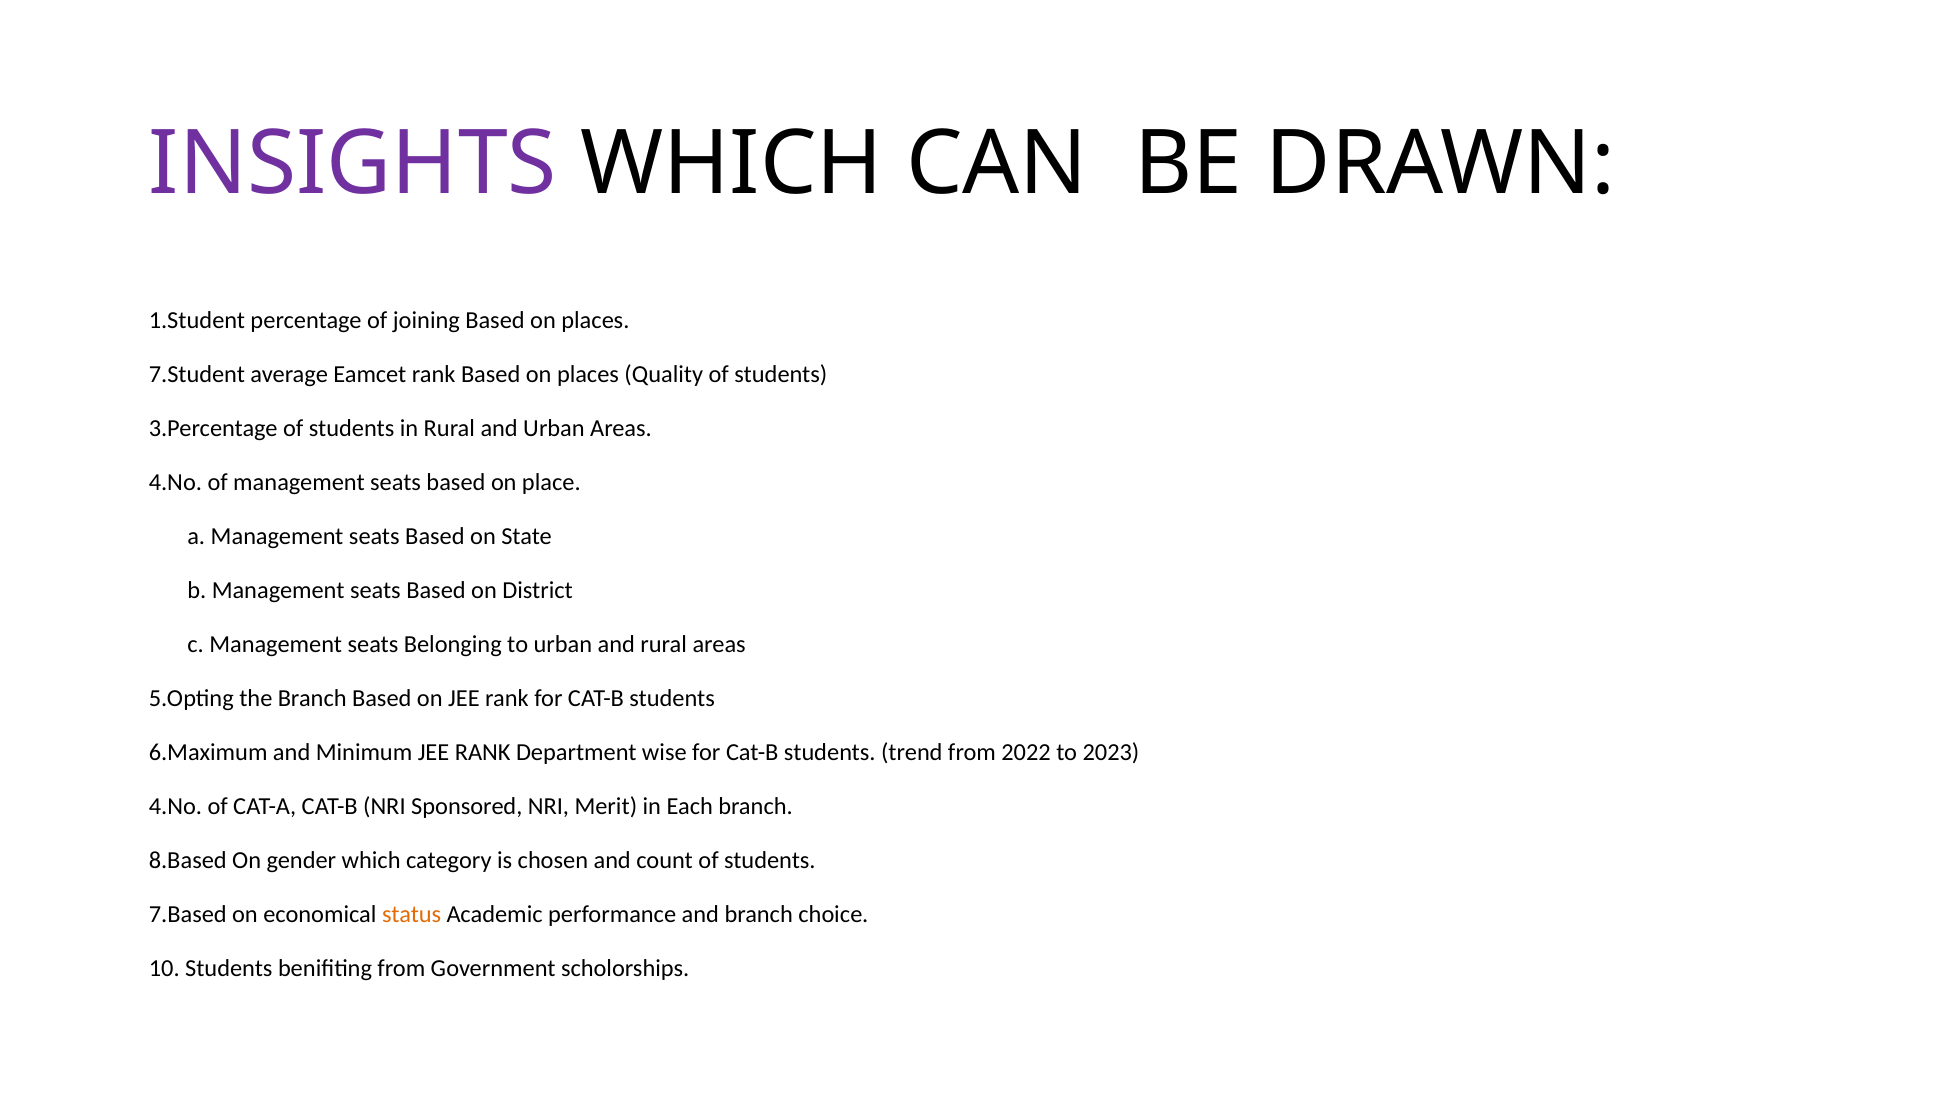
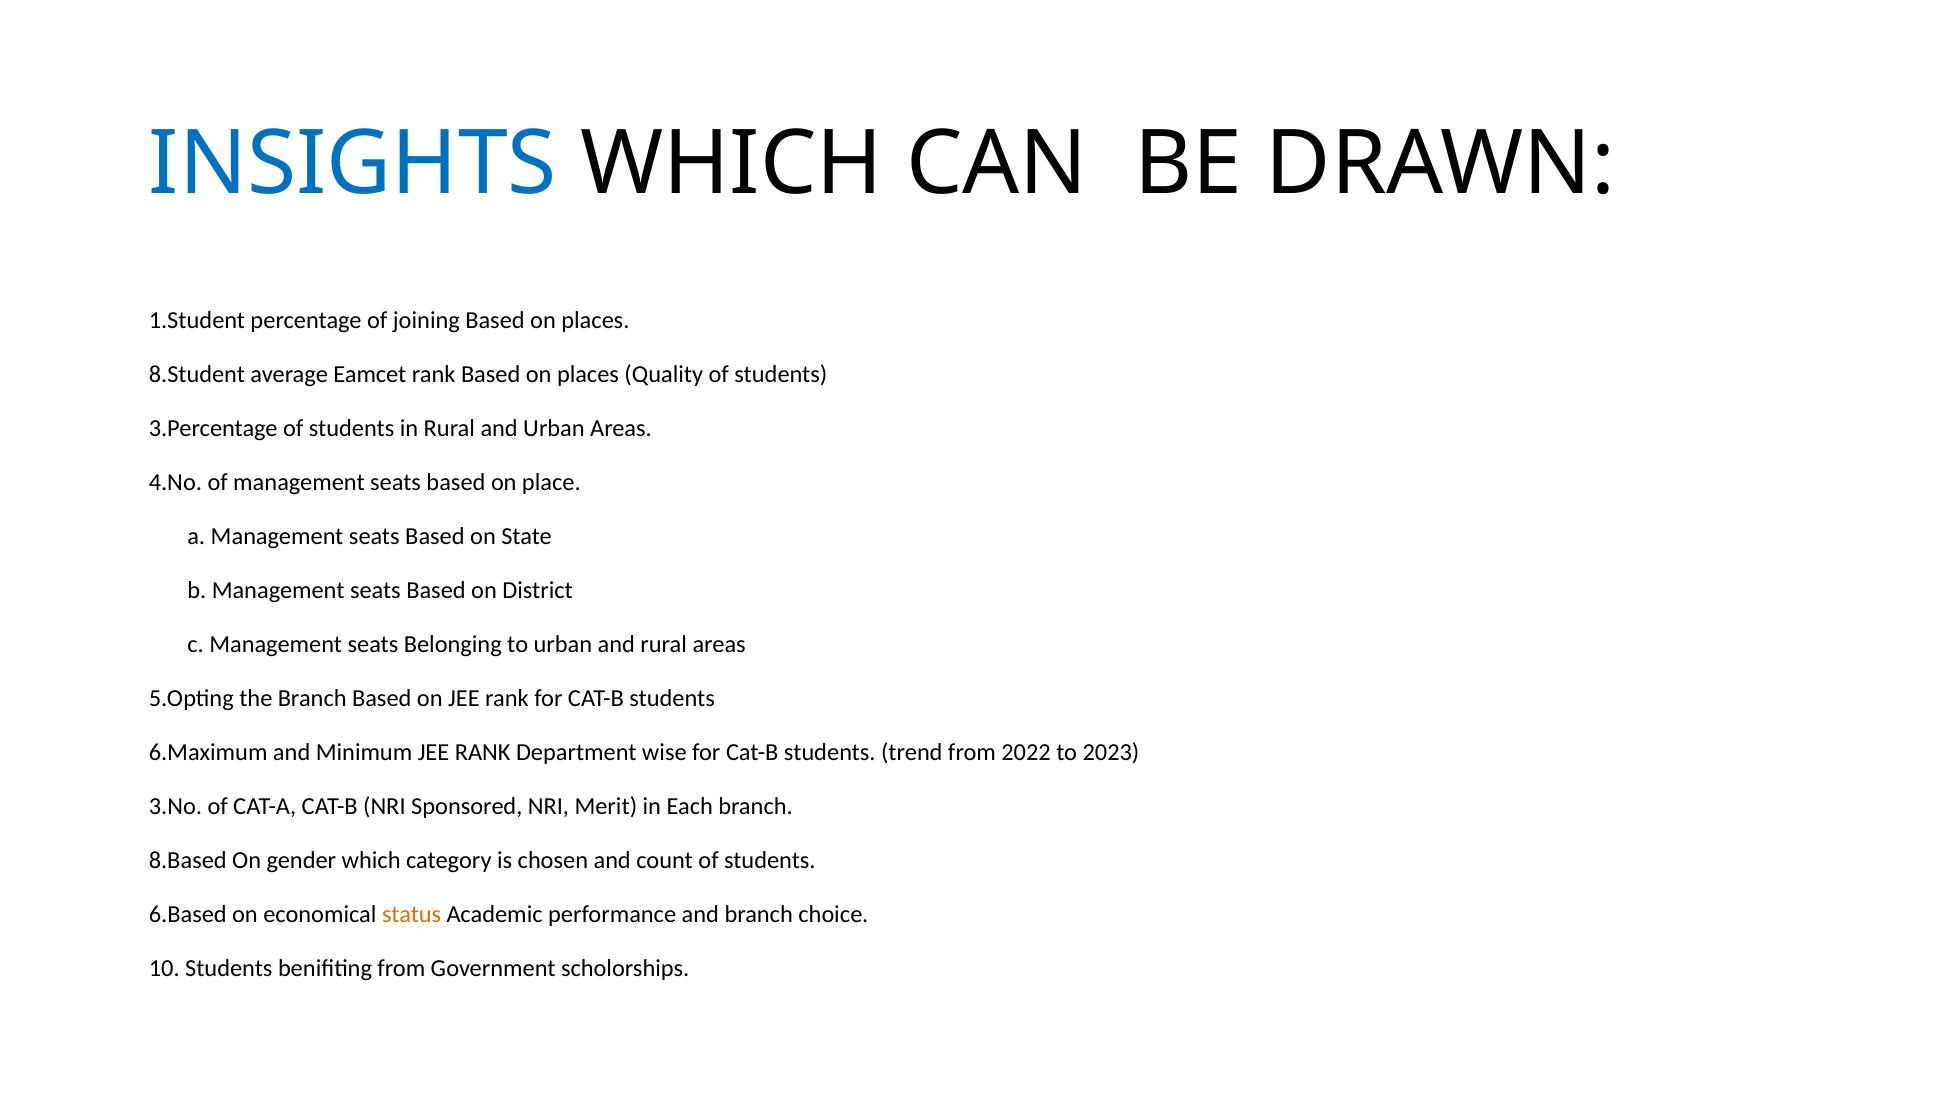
INSIGHTS colour: purple -> blue
7.Student: 7.Student -> 8.Student
4.No at (175, 807): 4.No -> 3.No
7.Based: 7.Based -> 6.Based
